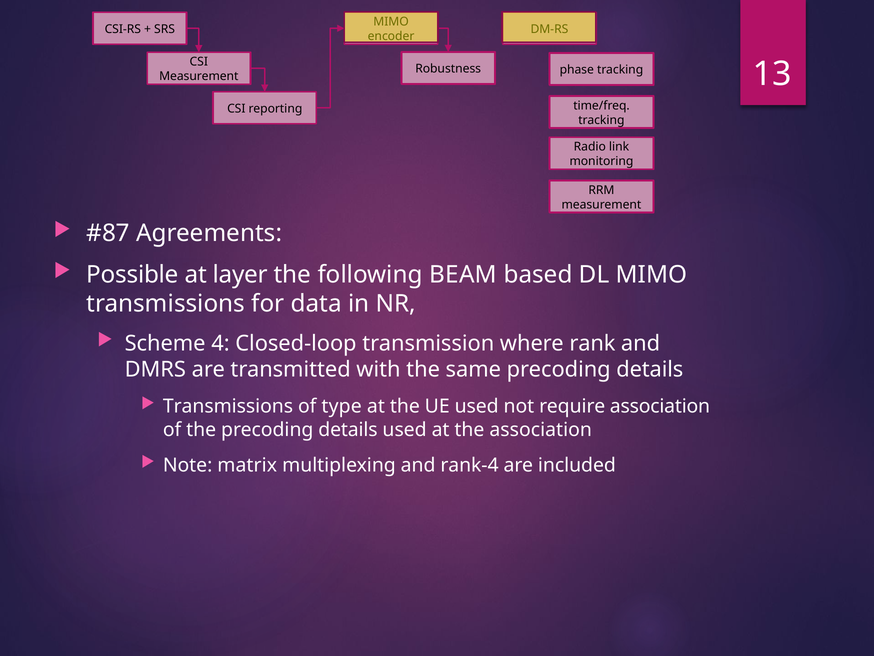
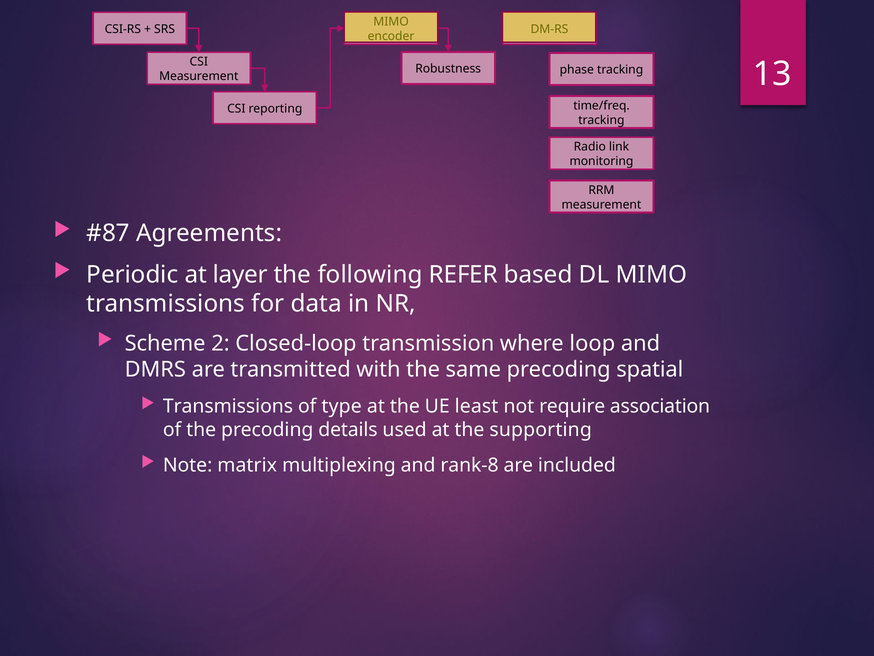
Possible: Possible -> Periodic
BEAM: BEAM -> REFER
4: 4 -> 2
rank: rank -> loop
same precoding details: details -> spatial
UE used: used -> least
the association: association -> supporting
rank-4: rank-4 -> rank-8
